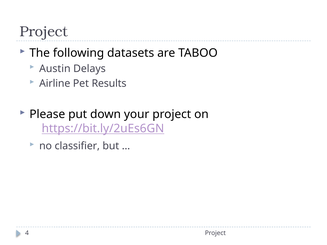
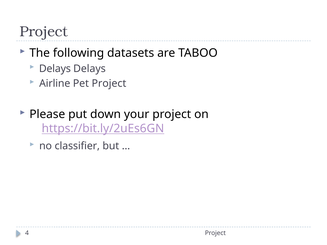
Austin at (55, 69): Austin -> Delays
Pet Results: Results -> Project
